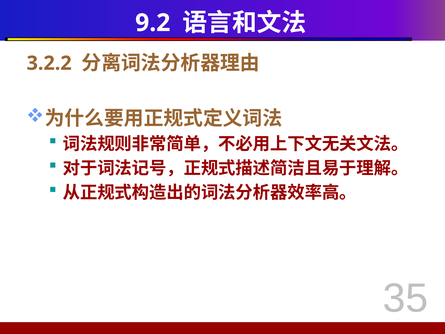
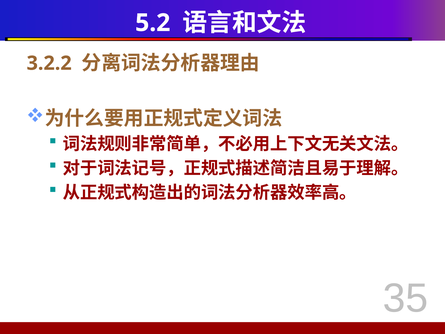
9.2: 9.2 -> 5.2
